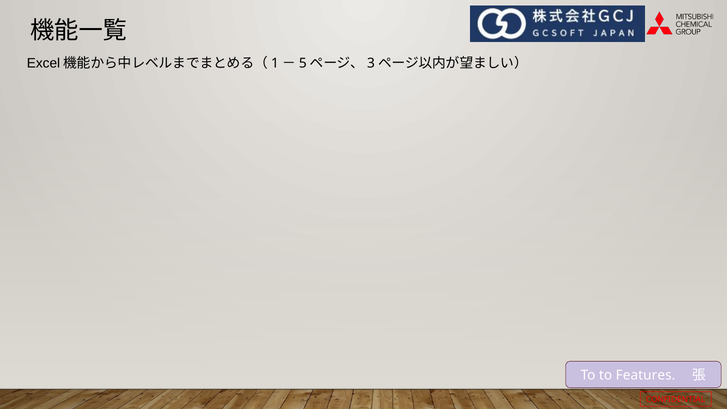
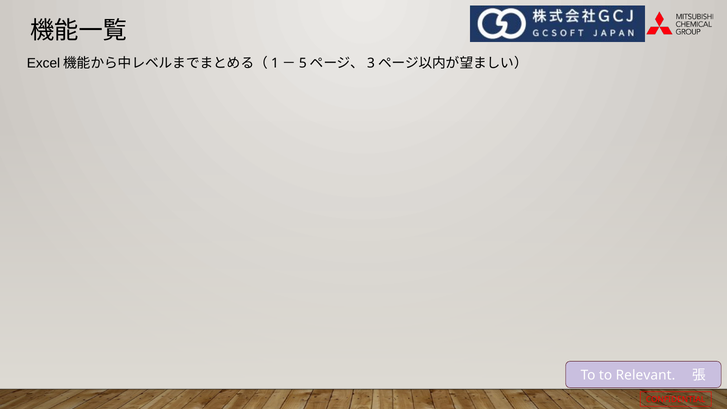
Features: Features -> Relevant
